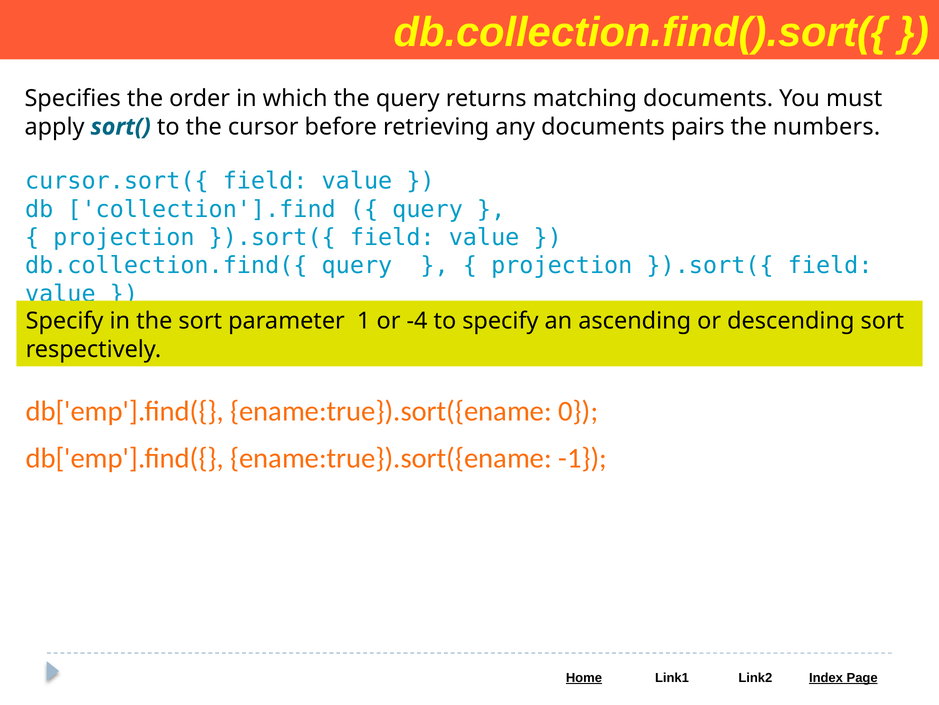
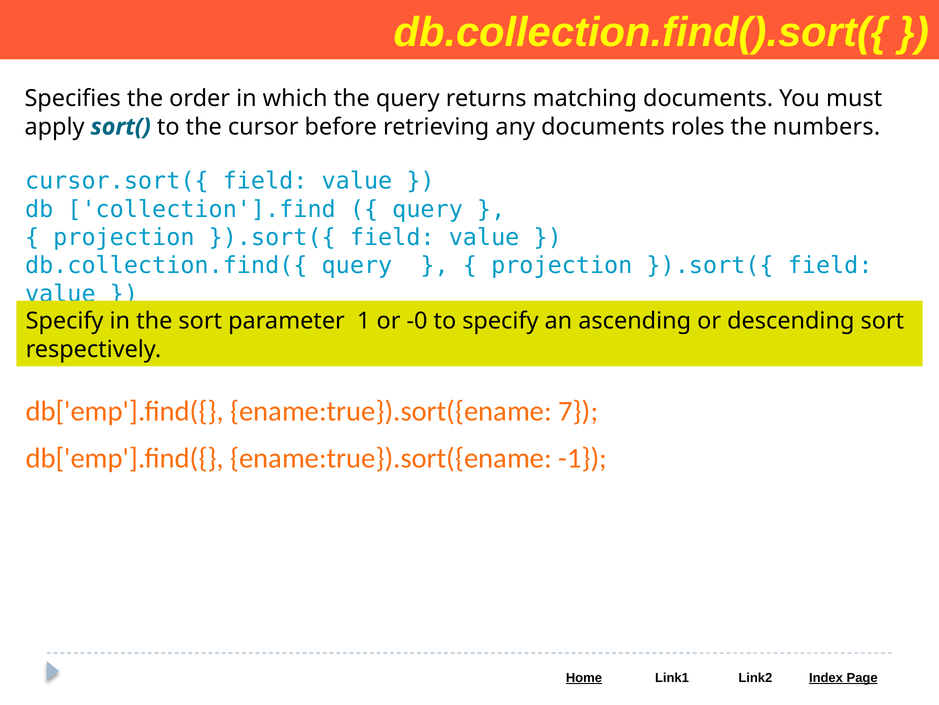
pairs: pairs -> roles
-4: -4 -> -0
0: 0 -> 7
